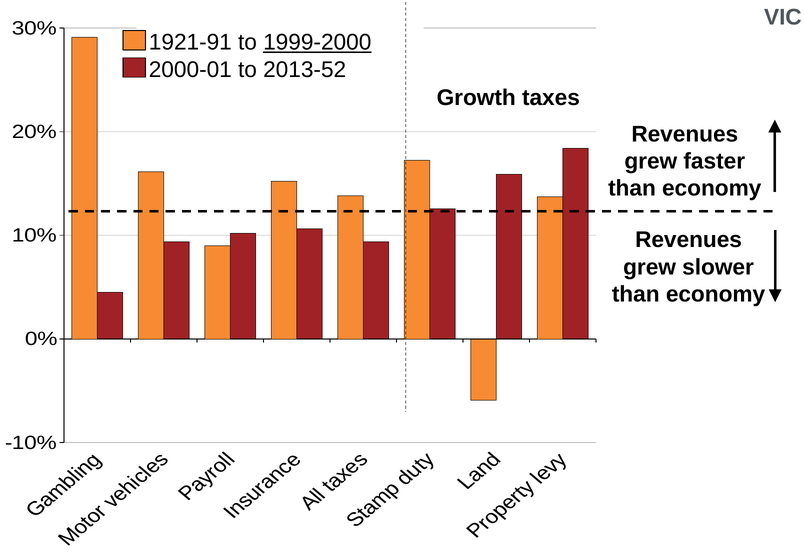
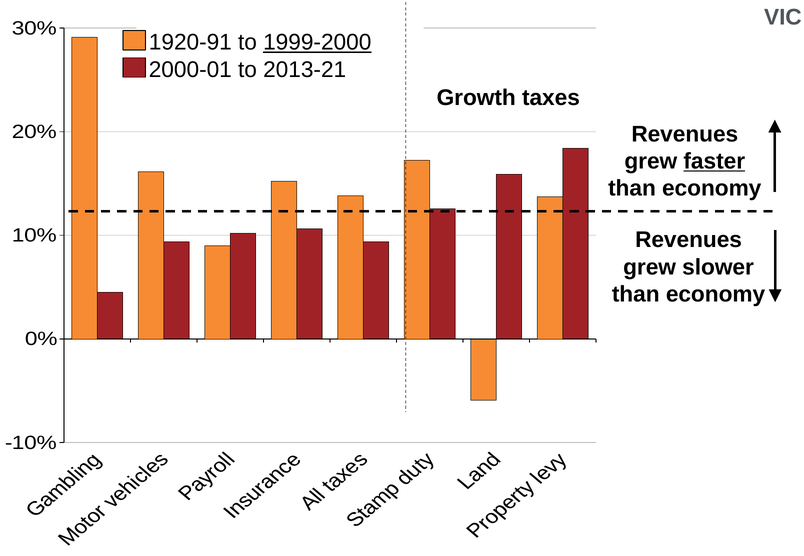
1921-91: 1921-91 -> 1920-91
2013-52: 2013-52 -> 2013-21
faster underline: none -> present
